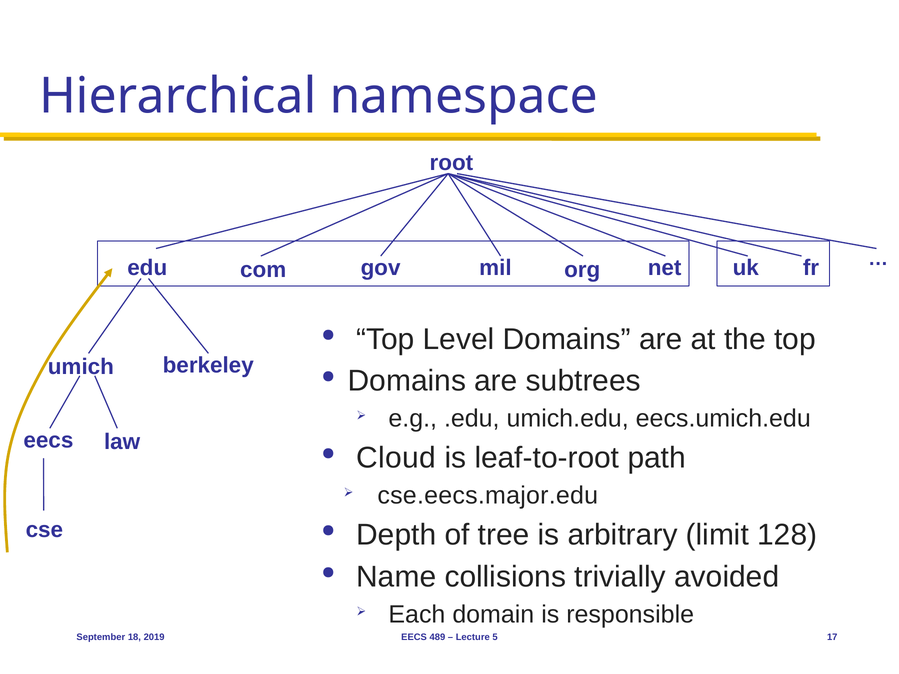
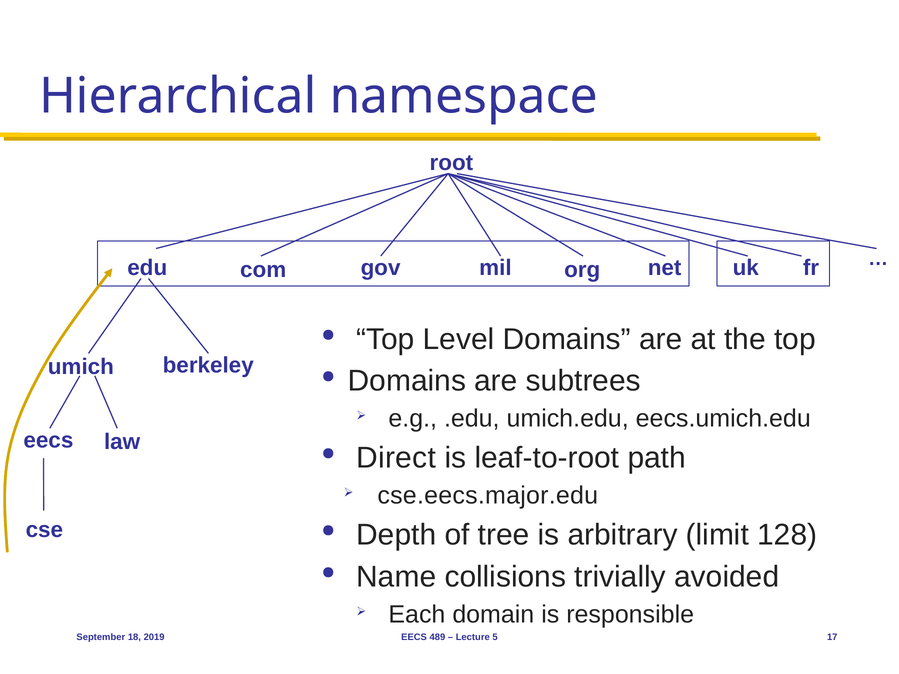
Cloud: Cloud -> Direct
